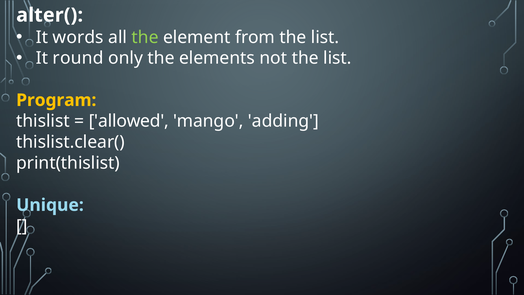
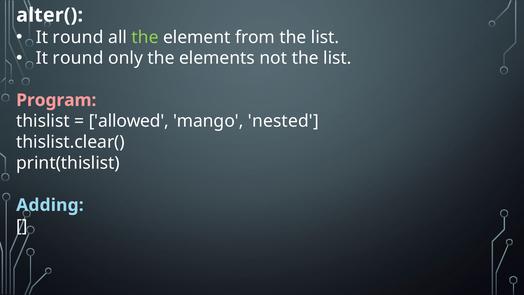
words at (78, 37): words -> round
Program colour: yellow -> pink
adding: adding -> nested
Unique: Unique -> Adding
